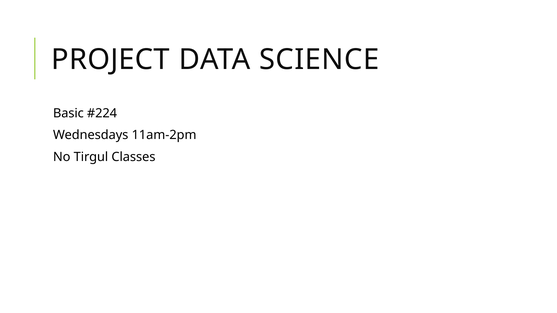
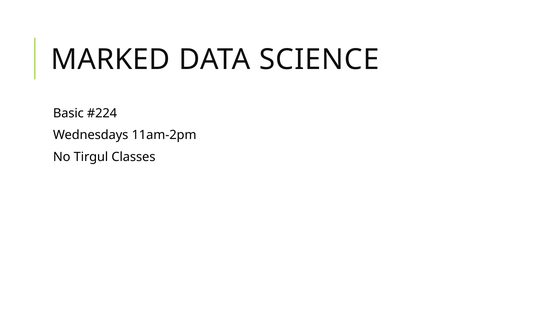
PROJECT: PROJECT -> MARKED
